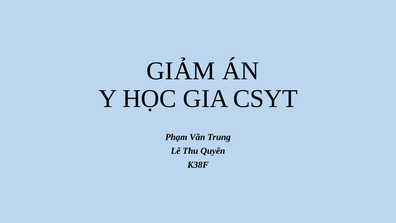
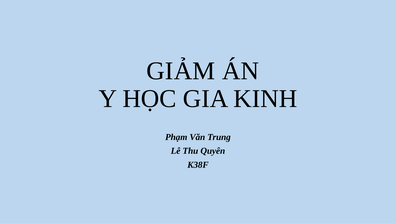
CSYT: CSYT -> KINH
